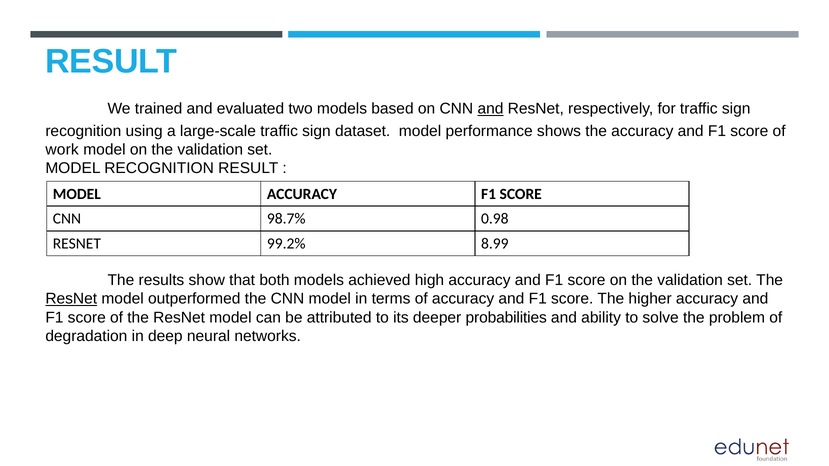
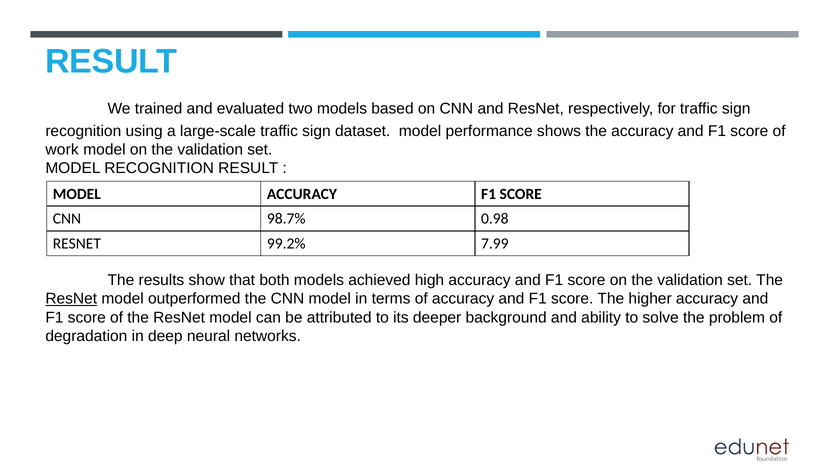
and at (490, 109) underline: present -> none
8.99: 8.99 -> 7.99
probabilities: probabilities -> background
